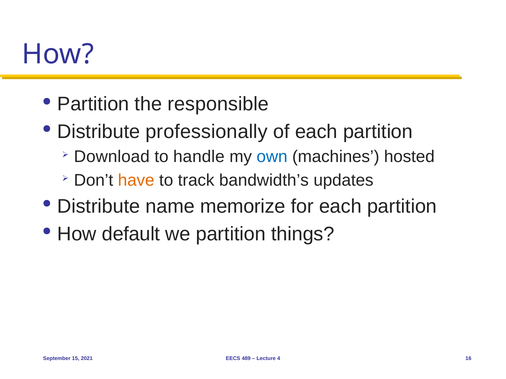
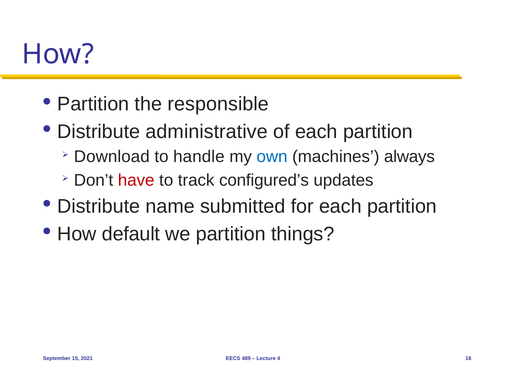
professionally: professionally -> administrative
hosted: hosted -> always
have colour: orange -> red
bandwidth’s: bandwidth’s -> configured’s
memorize: memorize -> submitted
